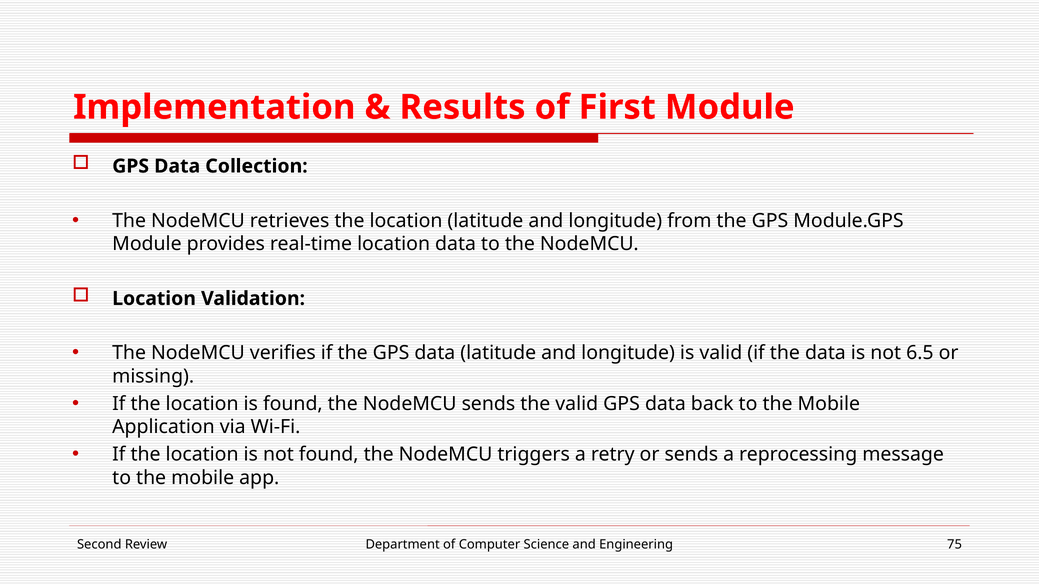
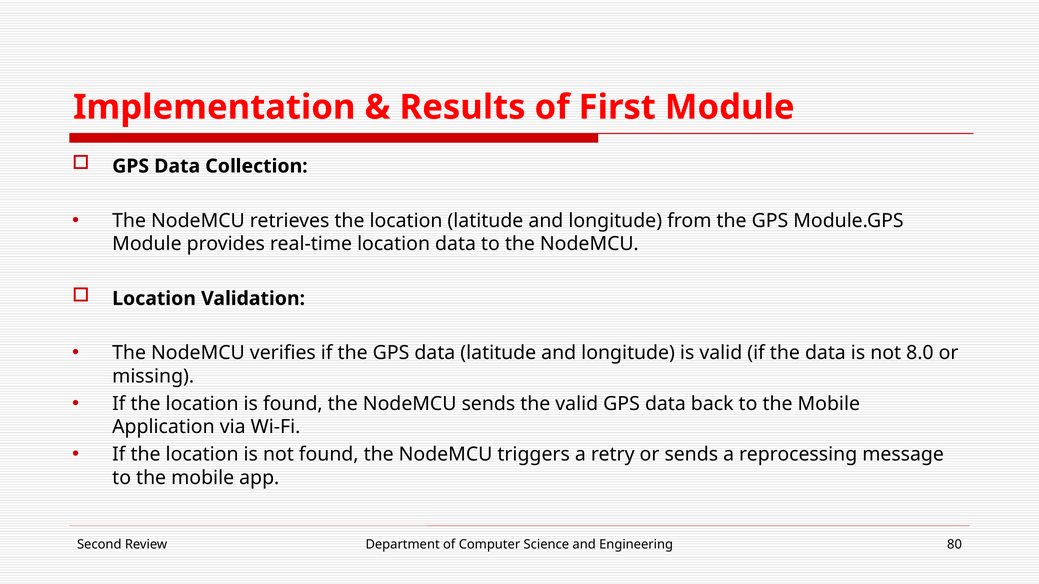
6.5: 6.5 -> 8.0
75: 75 -> 80
